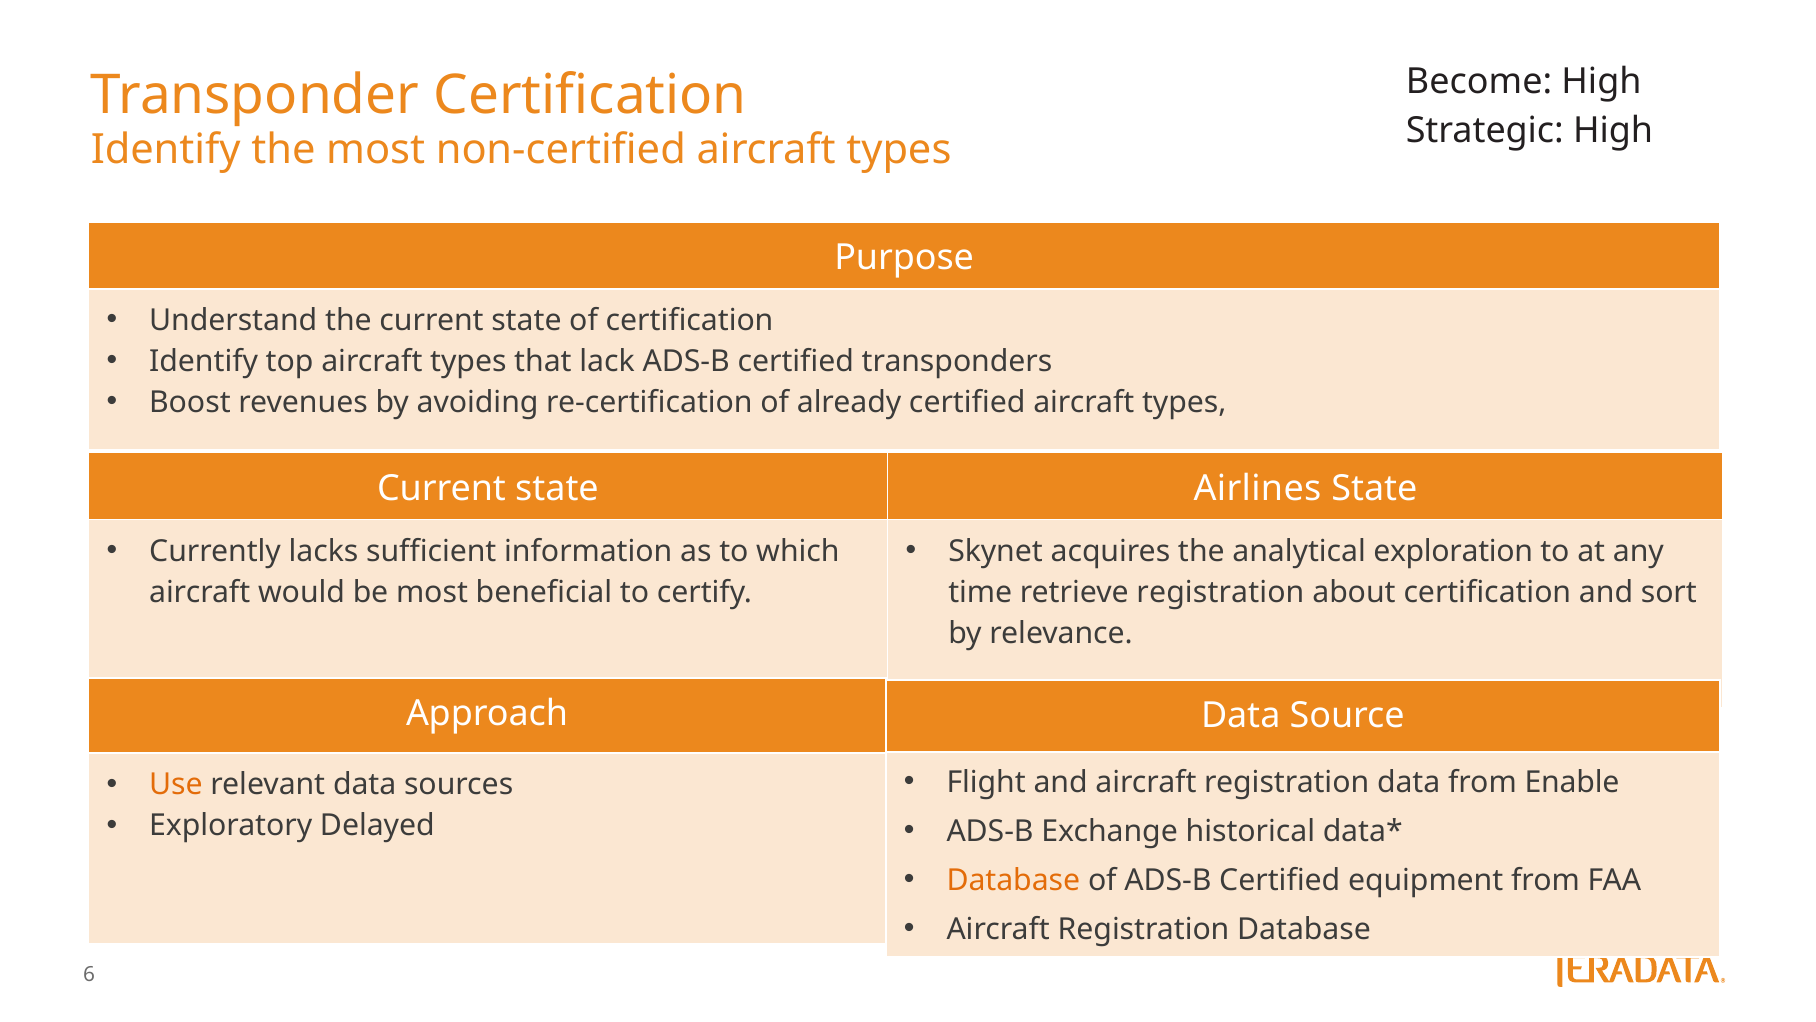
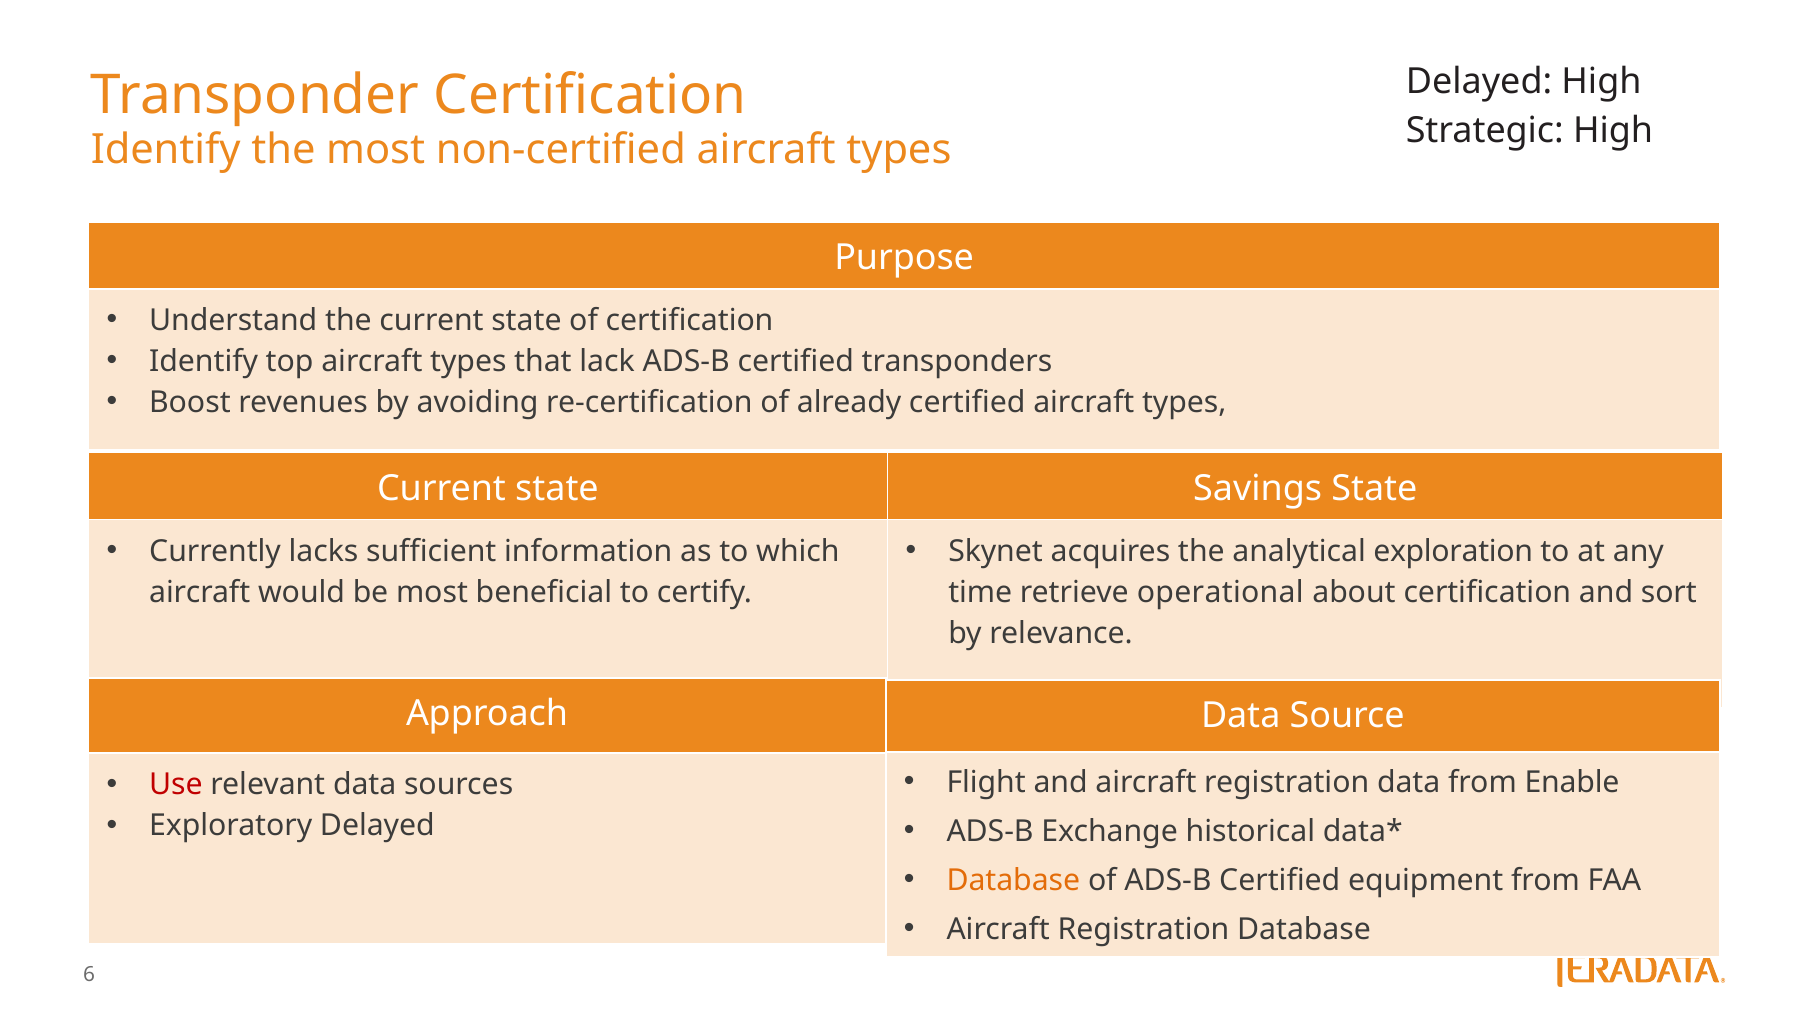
Become at (1479, 82): Become -> Delayed
Airlines: Airlines -> Savings
retrieve registration: registration -> operational
Use colour: orange -> red
